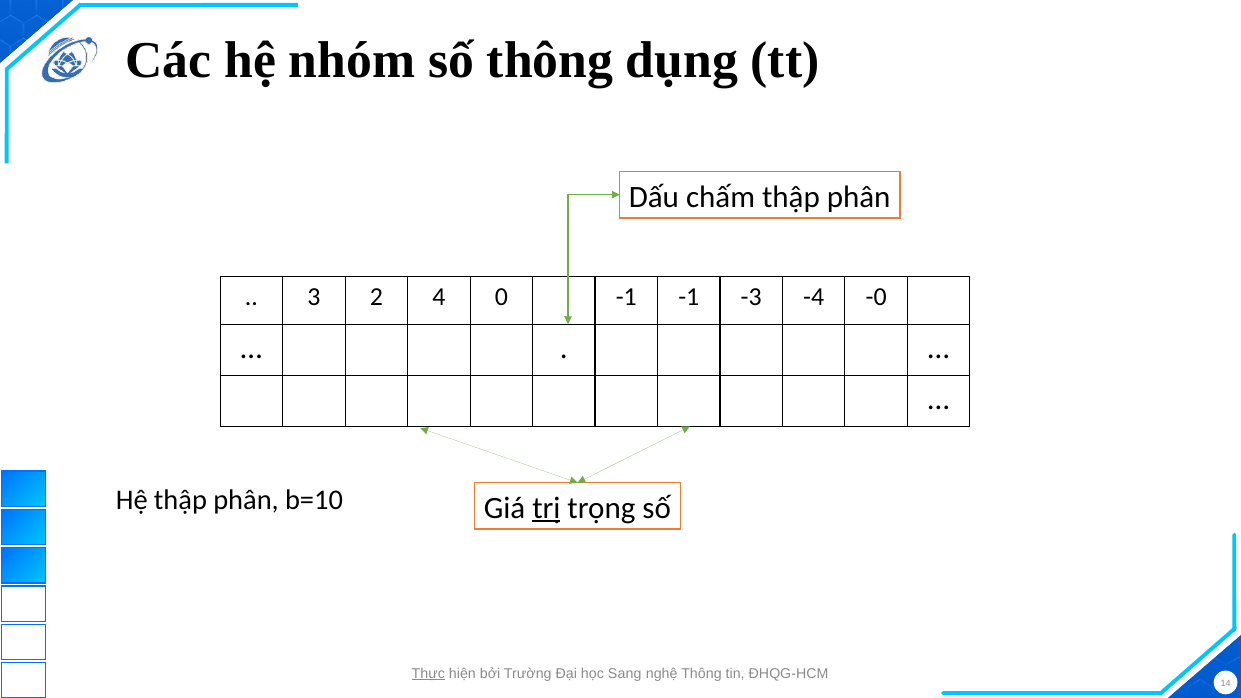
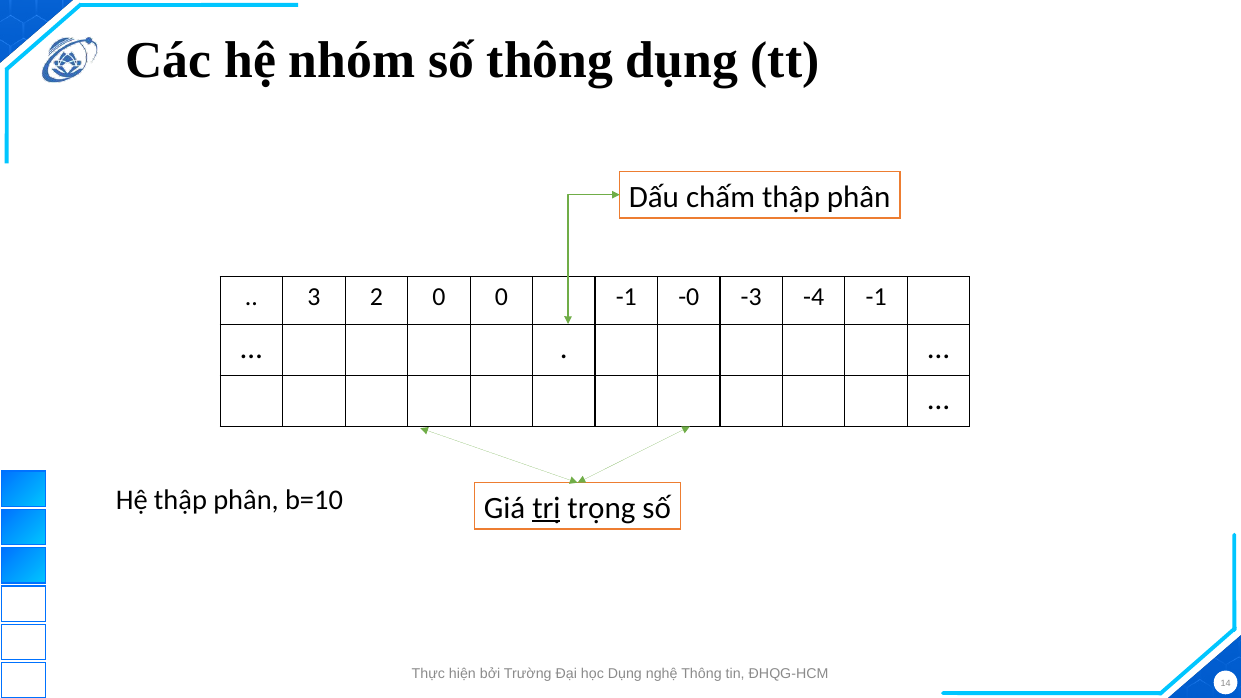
2 4: 4 -> 0
-1 -1: -1 -> -0
-4 -0: -0 -> -1
Thực underline: present -> none
học Sang: Sang -> Dụng
